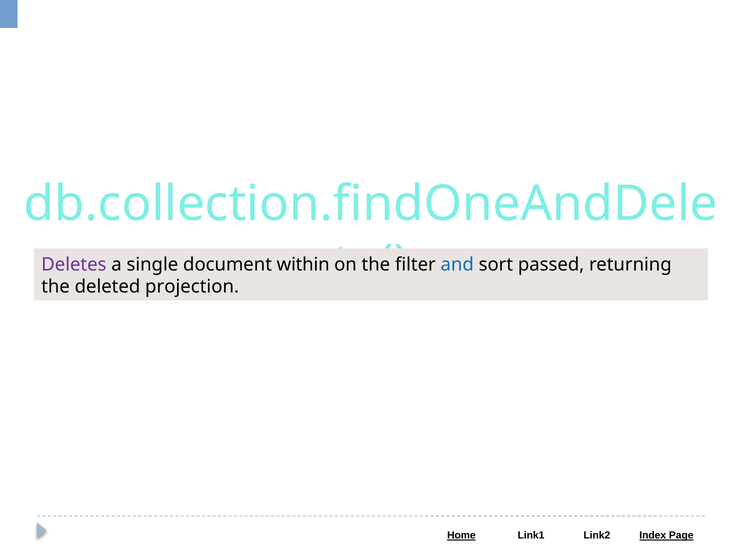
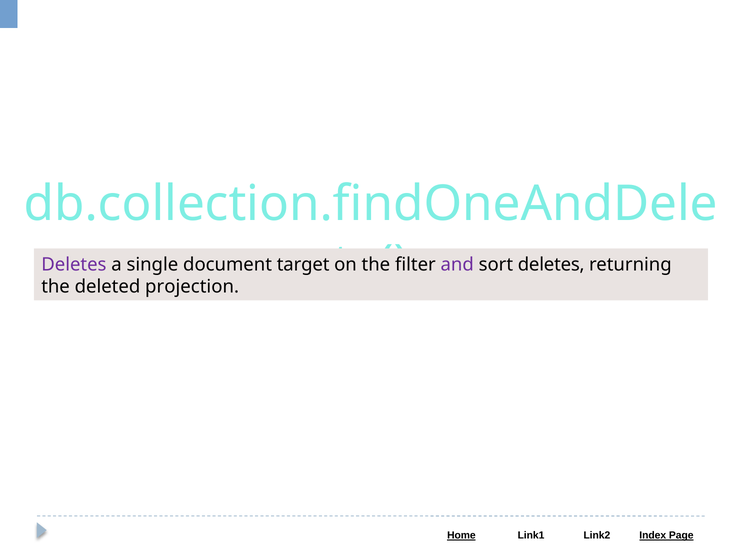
within: within -> target
and colour: blue -> purple
sort passed: passed -> deletes
